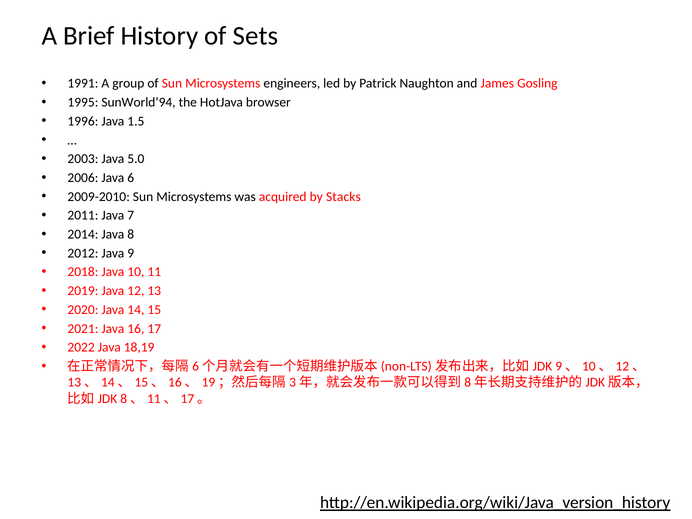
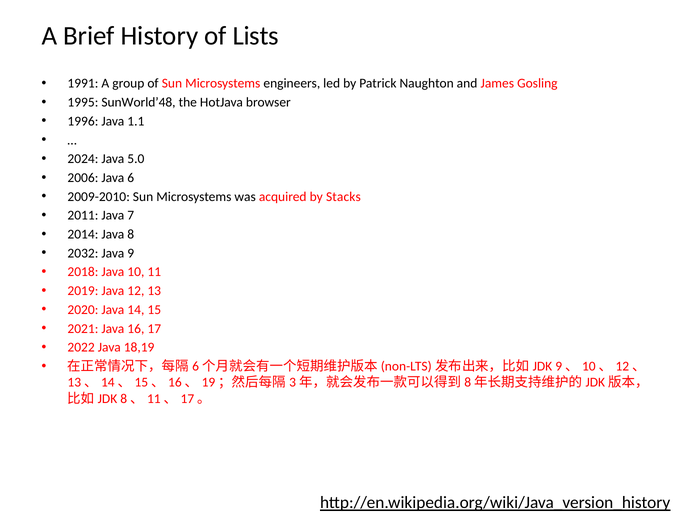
Sets: Sets -> Lists
SunWorld’94: SunWorld’94 -> SunWorld’48
1.5: 1.5 -> 1.1
2003: 2003 -> 2024
2012: 2012 -> 2032
